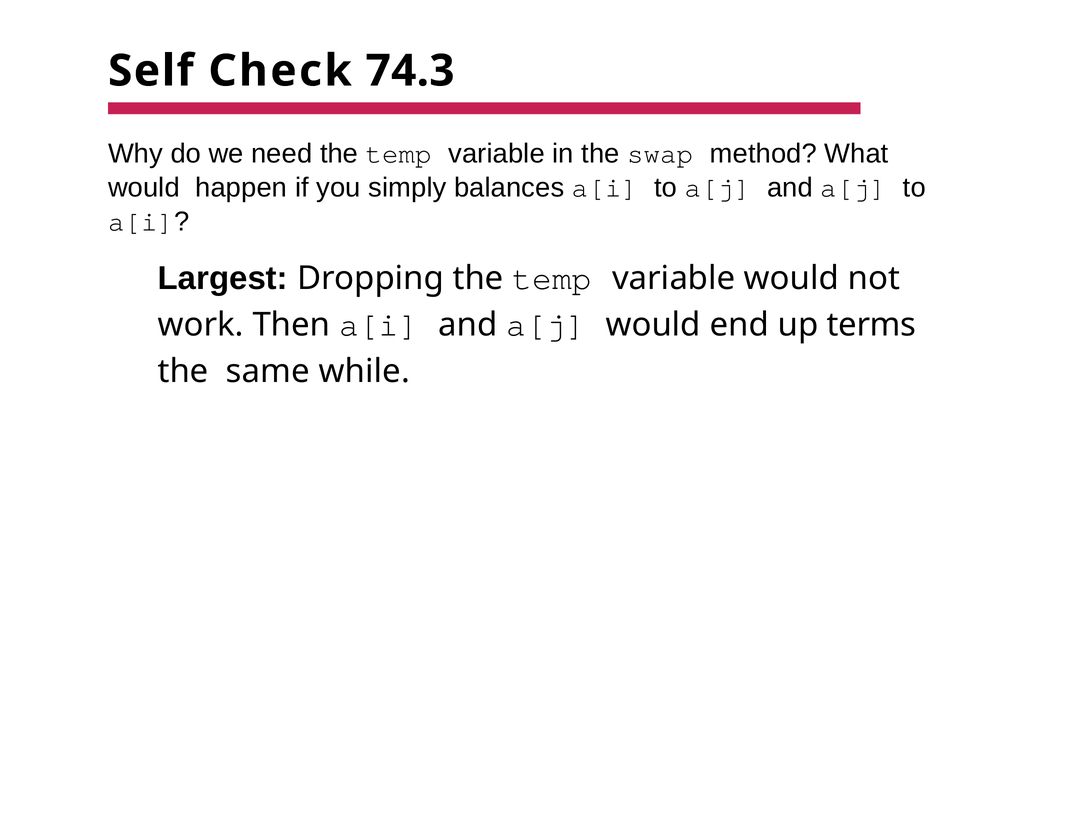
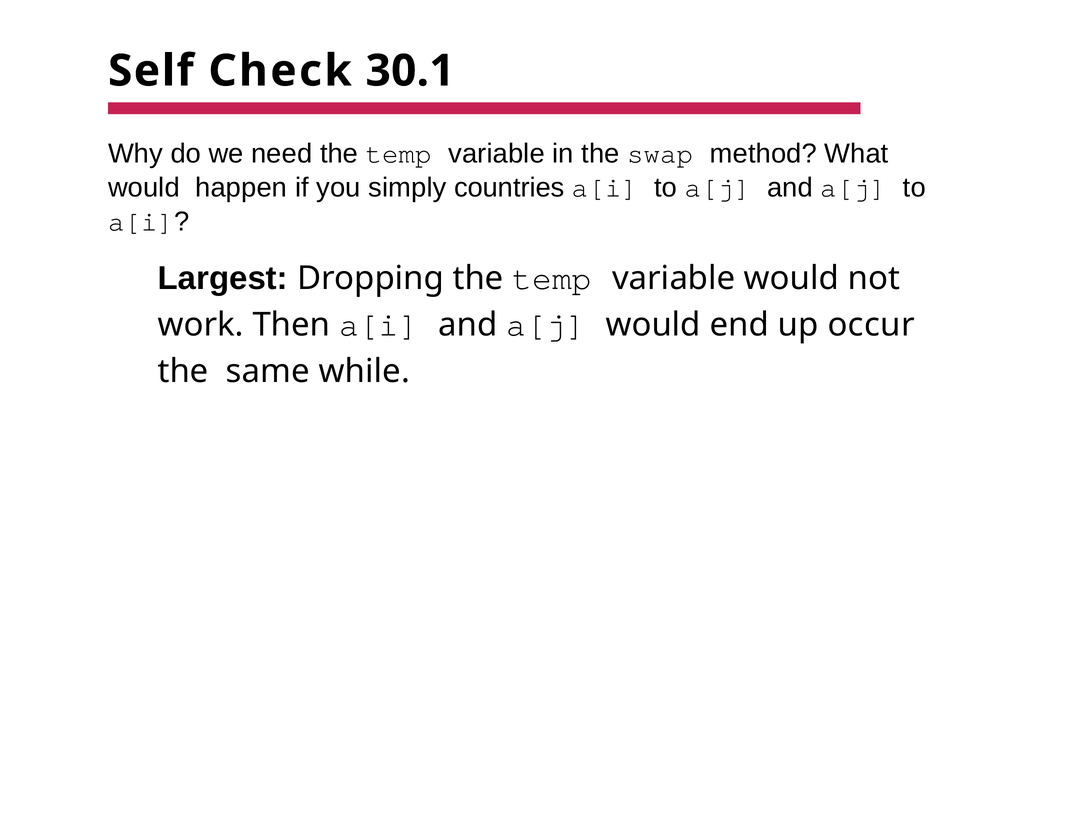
74.3: 74.3 -> 30.1
balances: balances -> countries
terms: terms -> occur
